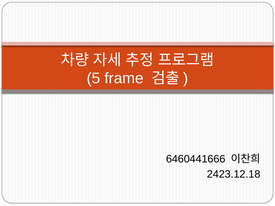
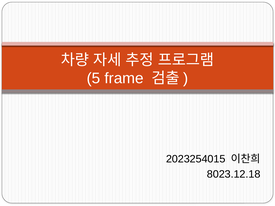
6460441666: 6460441666 -> 2023254015
2423.12.18: 2423.12.18 -> 8023.12.18
